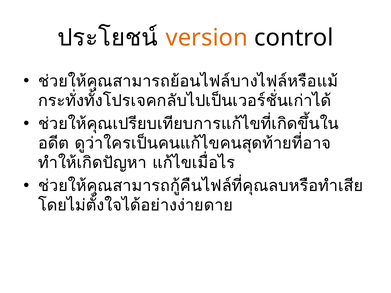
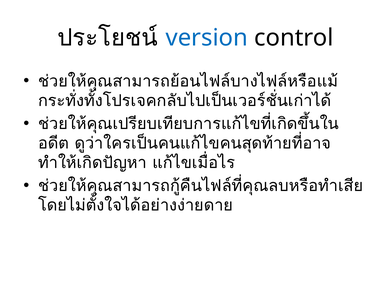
version colour: orange -> blue
